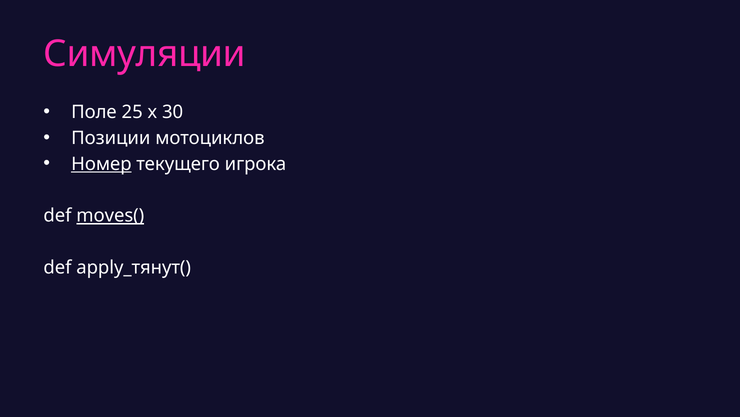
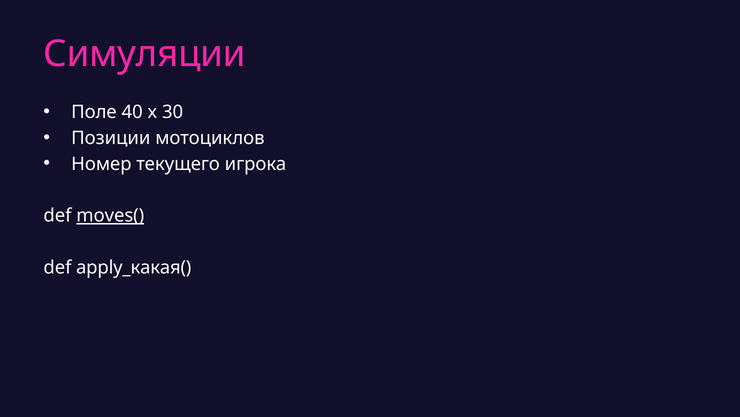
25: 25 -> 40
Номер underline: present -> none
apply_тянут(: apply_тянут( -> apply_какая(
